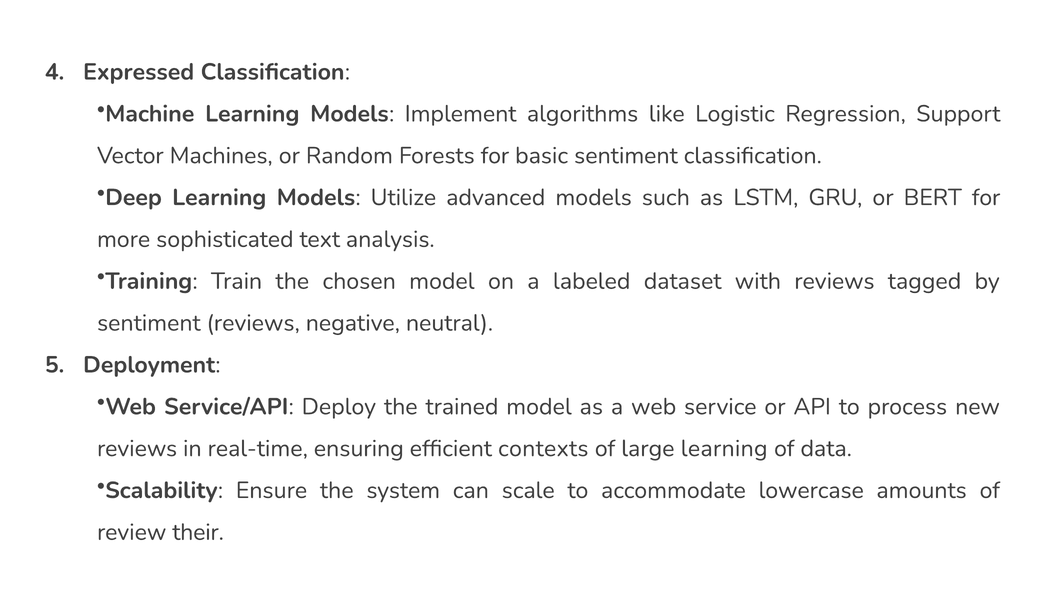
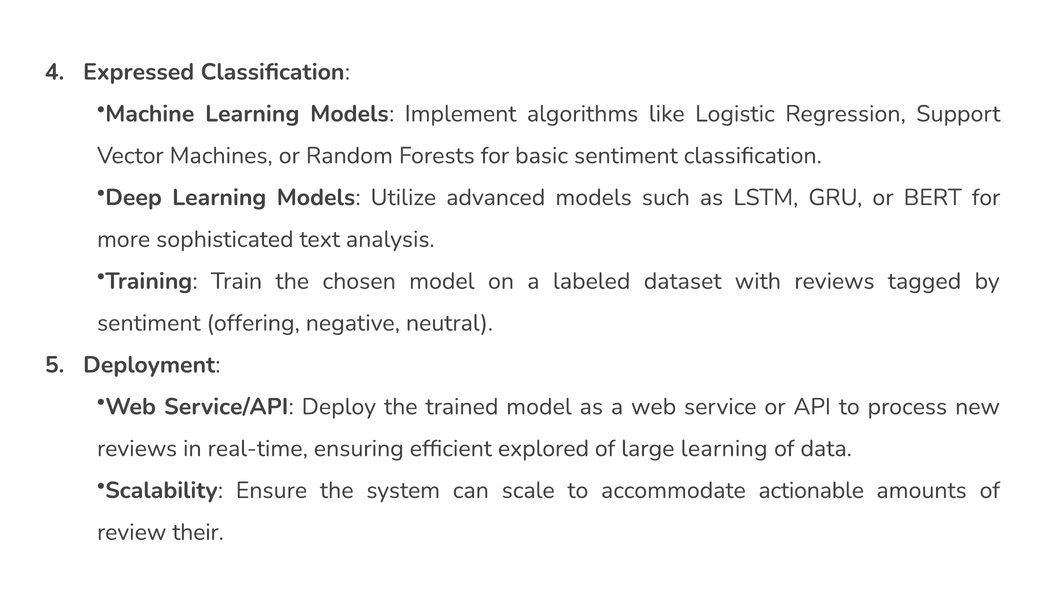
sentiment reviews: reviews -> offering
contexts: contexts -> explored
lowercase: lowercase -> actionable
